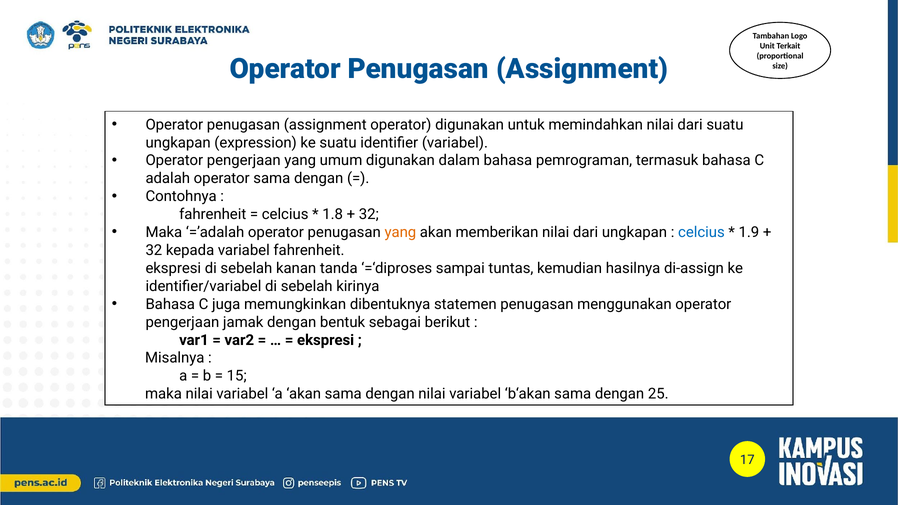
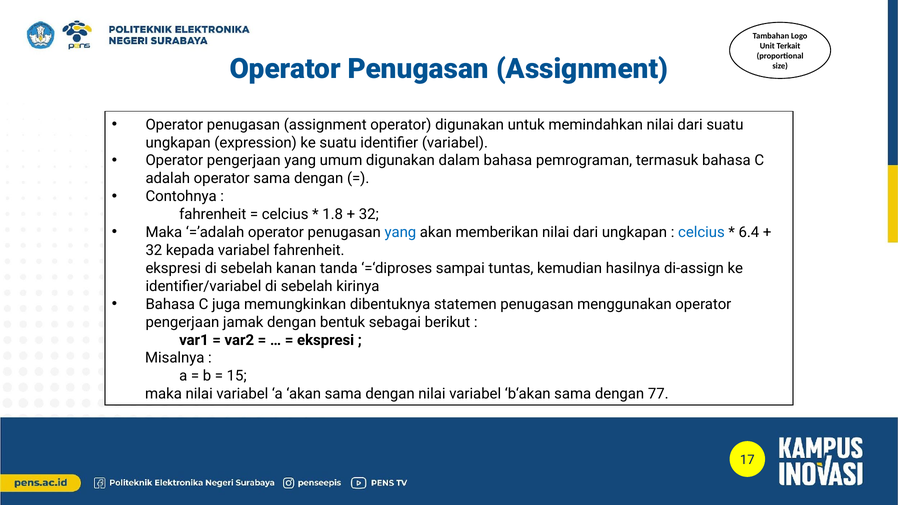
yang at (400, 232) colour: orange -> blue
1.9: 1.9 -> 6.4
25: 25 -> 77
